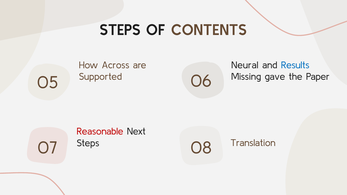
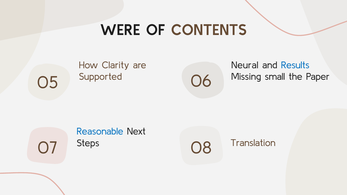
STEPS at (120, 30): STEPS -> WERE
Across: Across -> Clarity
gave: gave -> small
Reasonable colour: red -> blue
